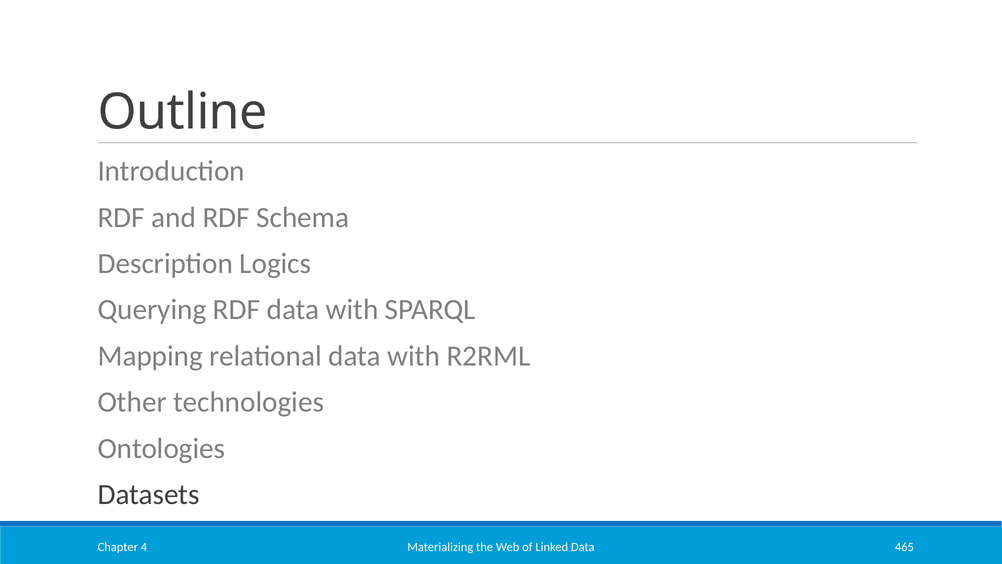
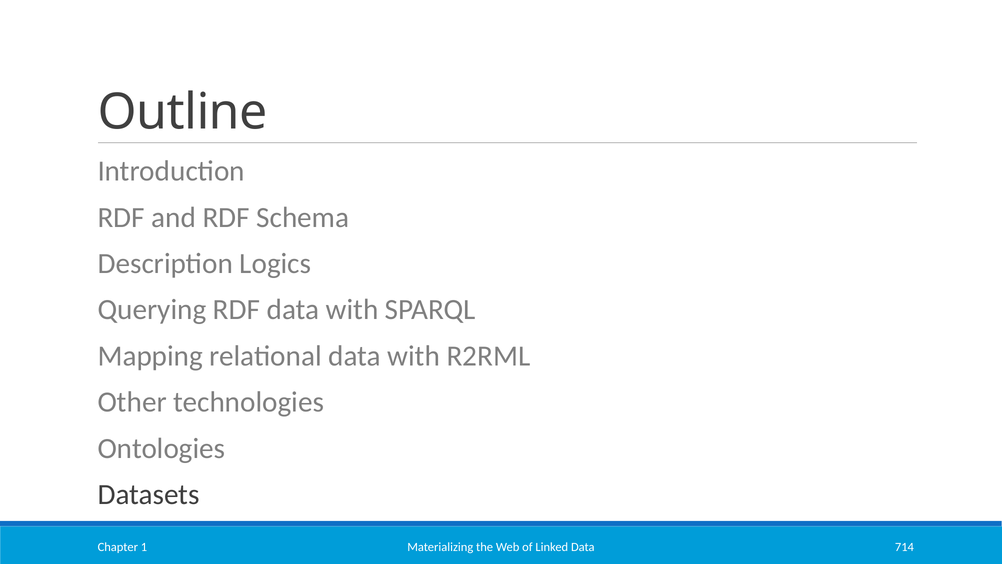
465: 465 -> 714
4: 4 -> 1
